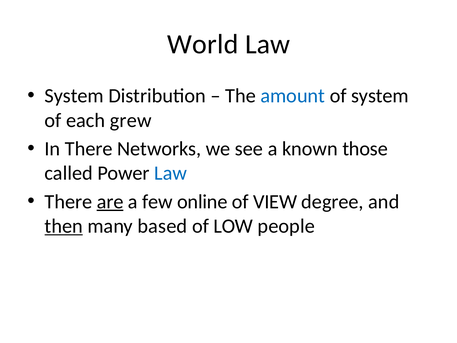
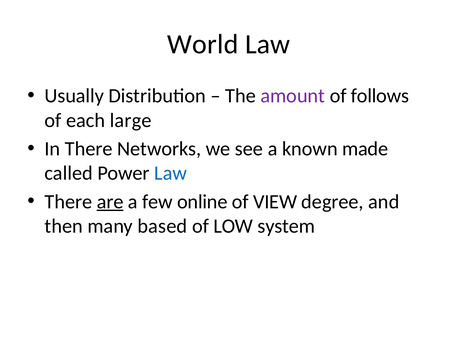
System at (74, 96): System -> Usually
amount colour: blue -> purple
of system: system -> follows
grew: grew -> large
those: those -> made
then underline: present -> none
people: people -> system
